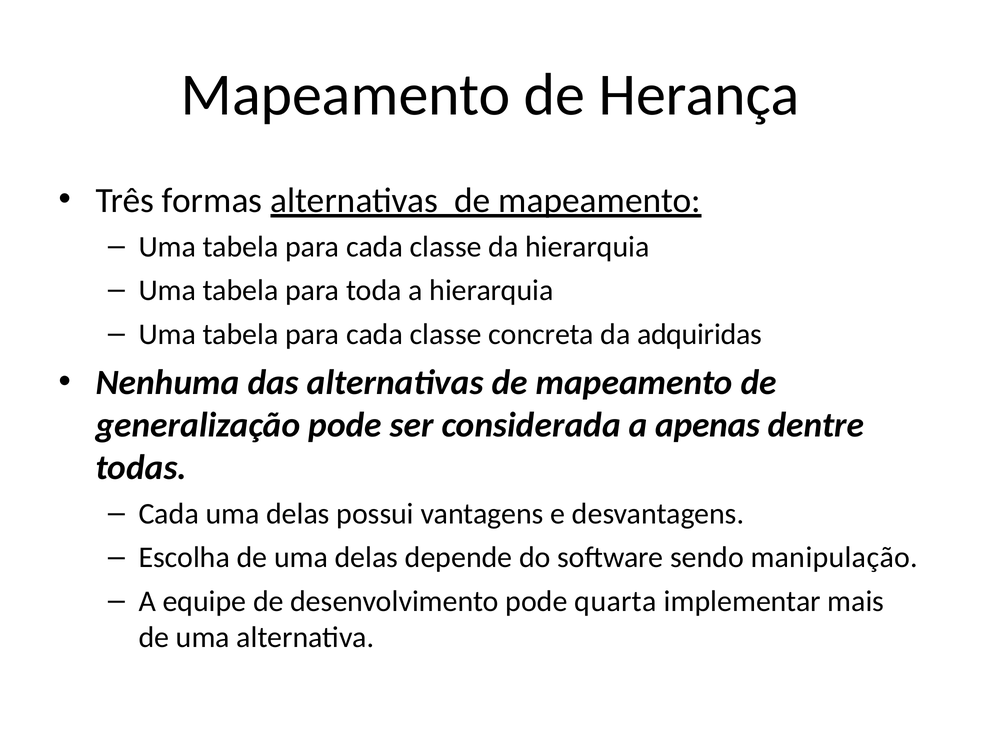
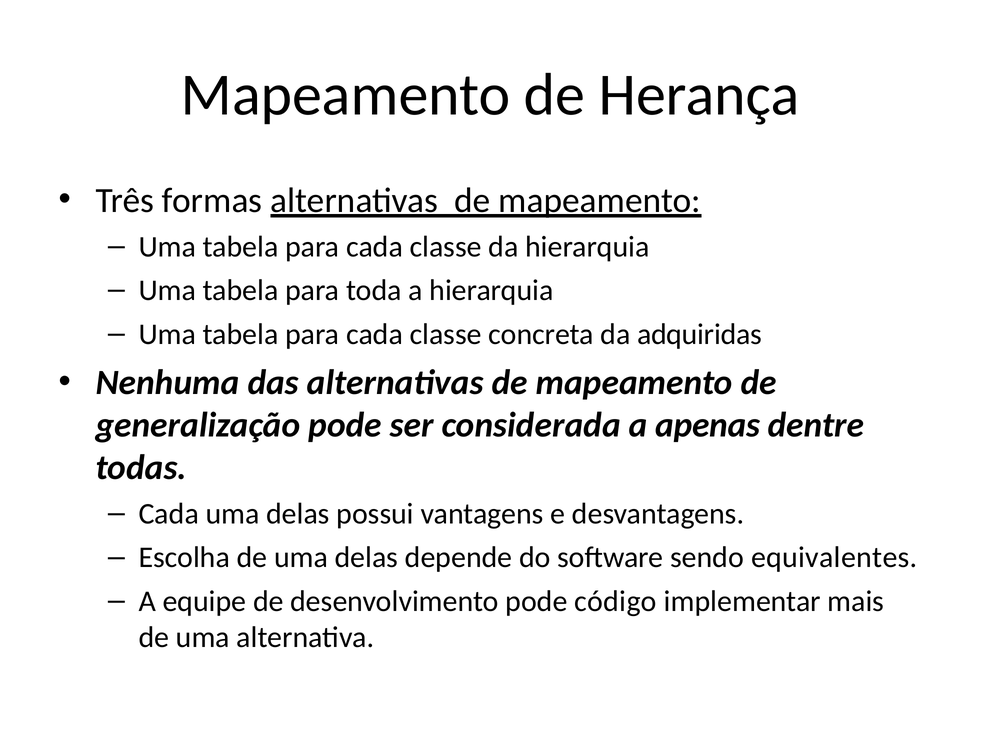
manipulação: manipulação -> equivalentes
quarta: quarta -> código
